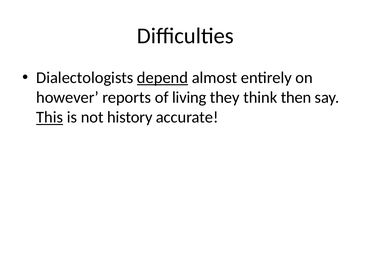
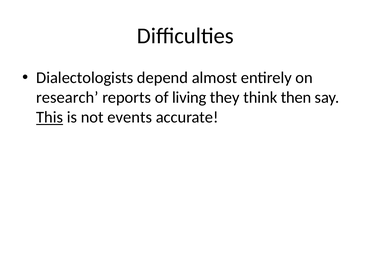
depend underline: present -> none
however: however -> research
history: history -> events
